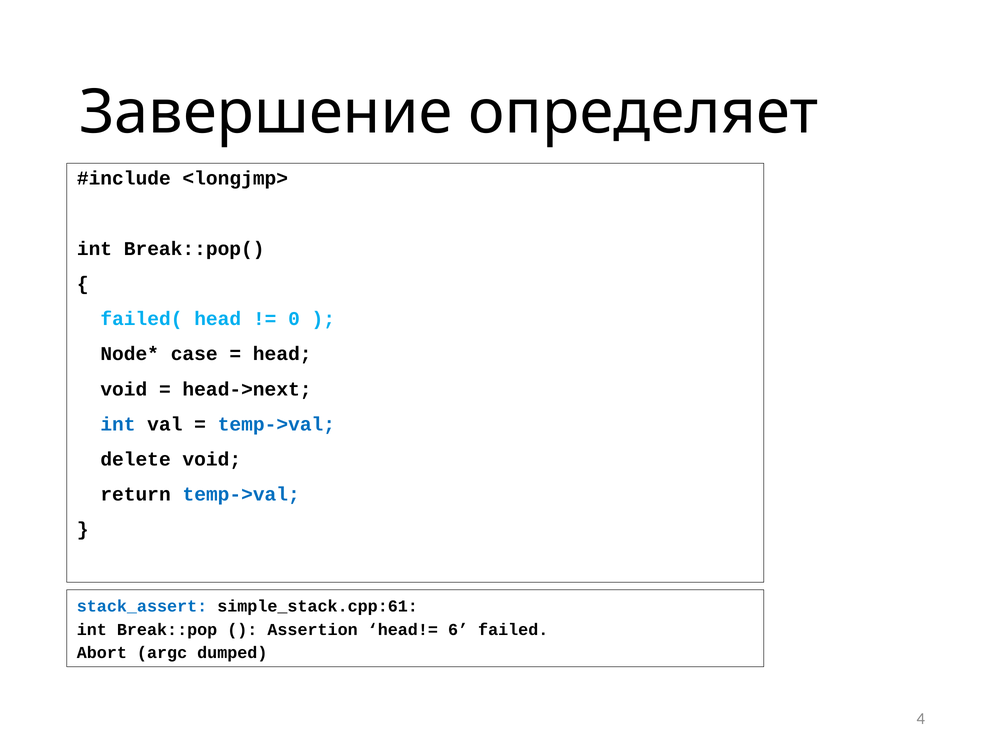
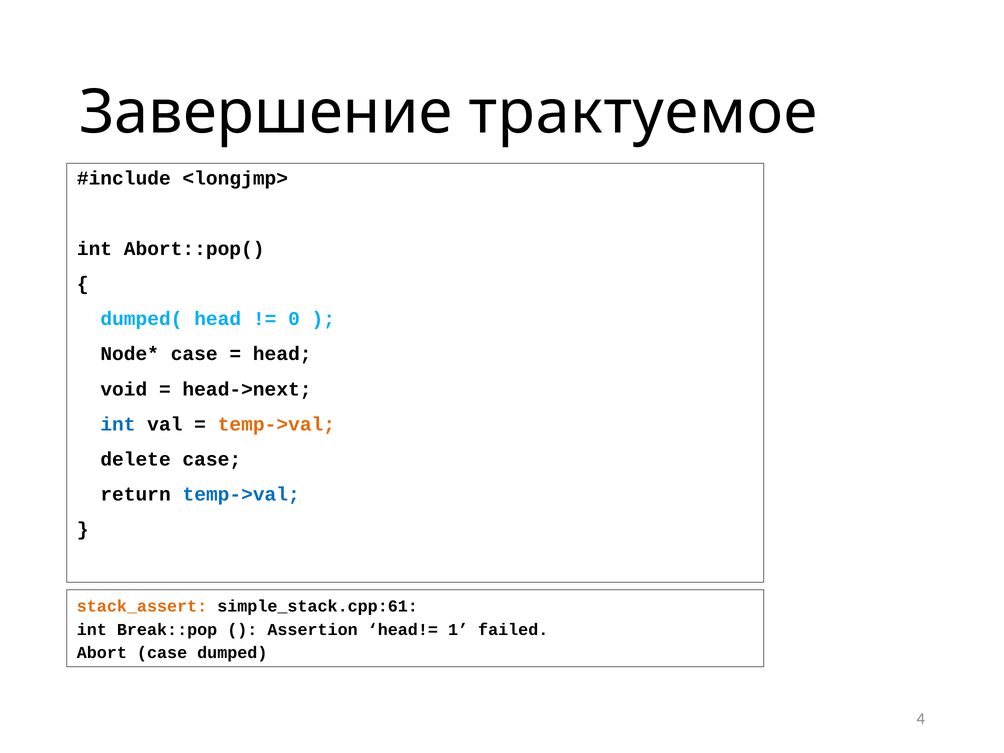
определяет: определяет -> трактуемое
Break::pop(: Break::pop( -> Abort::pop(
failed(: failed( -> dumped(
temp->val at (276, 424) colour: blue -> orange
delete void: void -> case
stack_assert colour: blue -> orange
6: 6 -> 1
Abort argc: argc -> case
